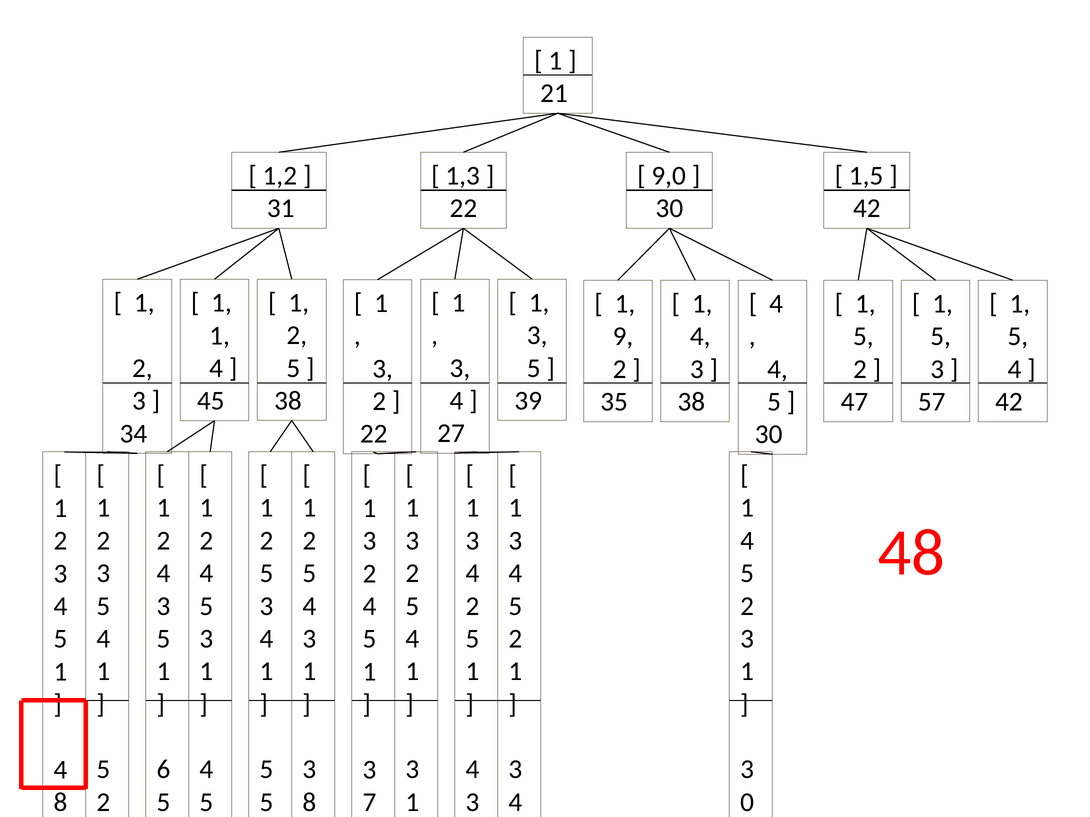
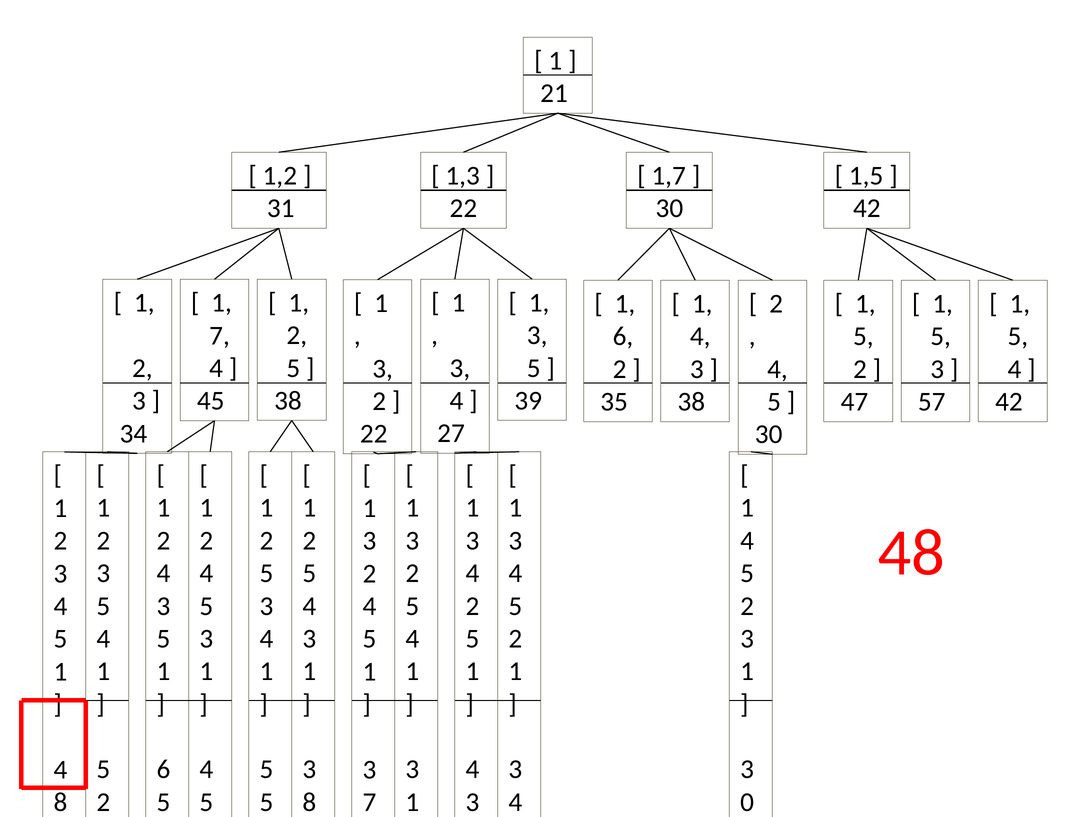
9,0: 9,0 -> 1,7
4 at (776, 304): 4 -> 2
1 at (220, 336): 1 -> 7
9 at (623, 337): 9 -> 6
